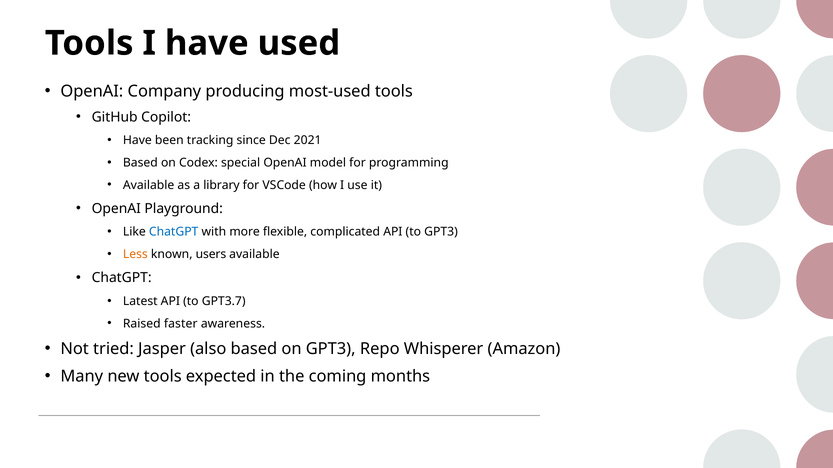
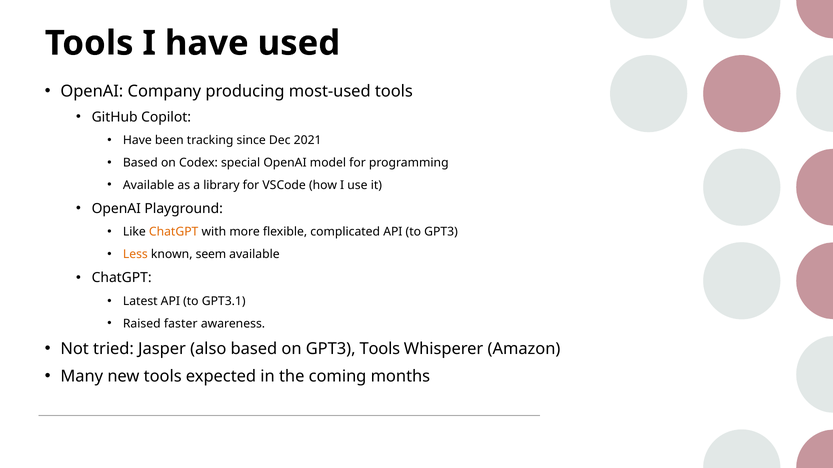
ChatGPT at (174, 232) colour: blue -> orange
users: users -> seem
GPT3.7: GPT3.7 -> GPT3.1
GPT3 Repo: Repo -> Tools
